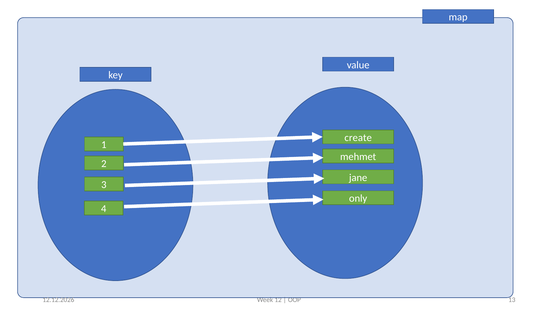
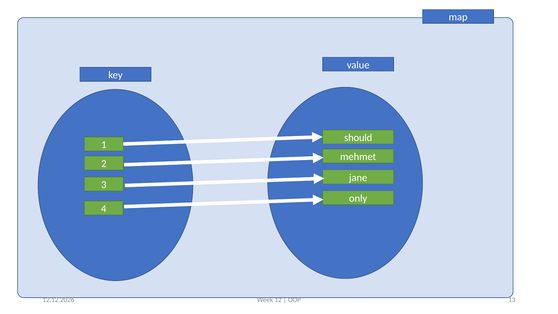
create: create -> should
